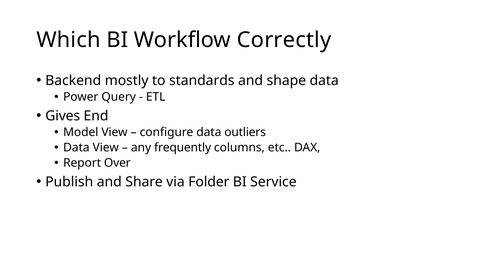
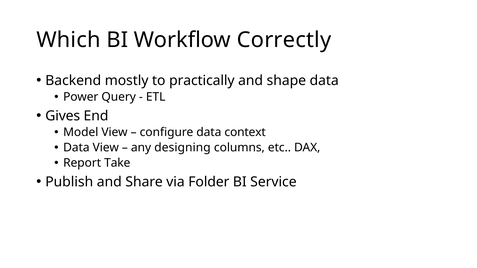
standards: standards -> practically
outliers: outliers -> context
frequently: frequently -> designing
Over: Over -> Take
